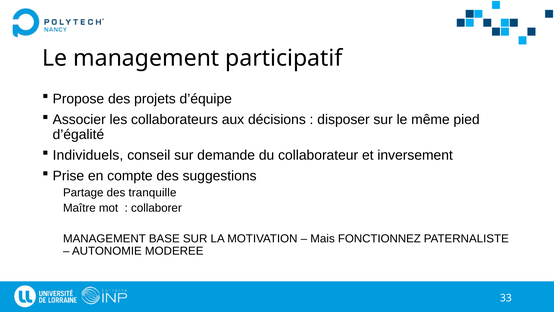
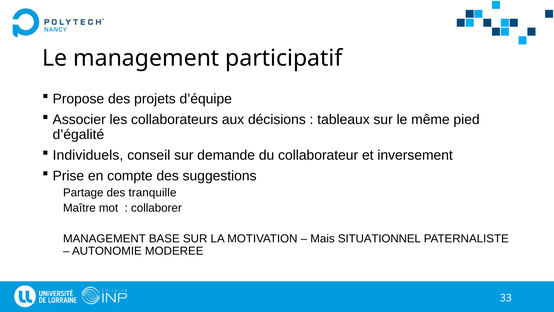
disposer: disposer -> tableaux
FONCTIONNEZ: FONCTIONNEZ -> SITUATIONNEL
